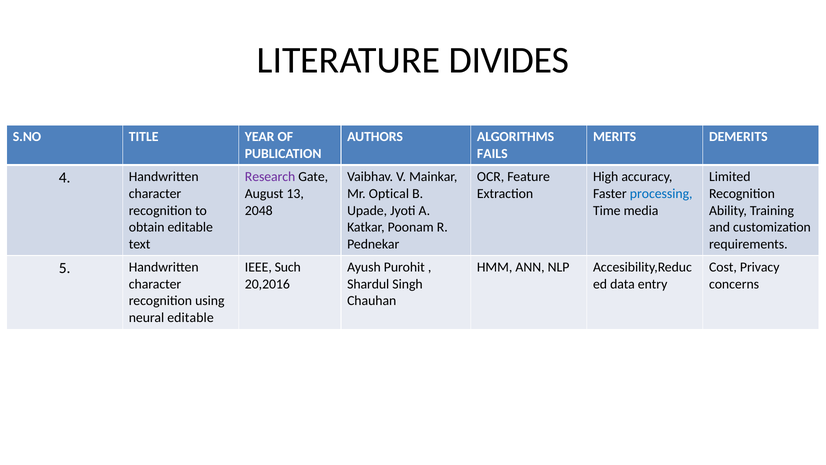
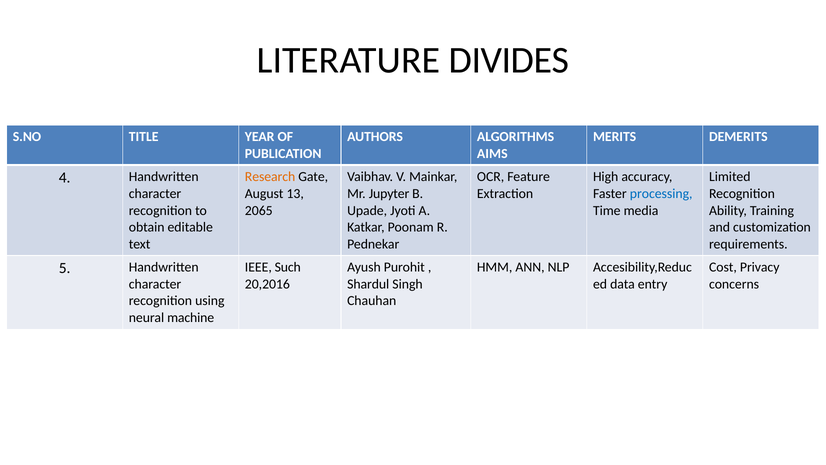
FAILS: FAILS -> AIMS
Research colour: purple -> orange
Optical: Optical -> Jupyter
2048: 2048 -> 2065
neural editable: editable -> machine
